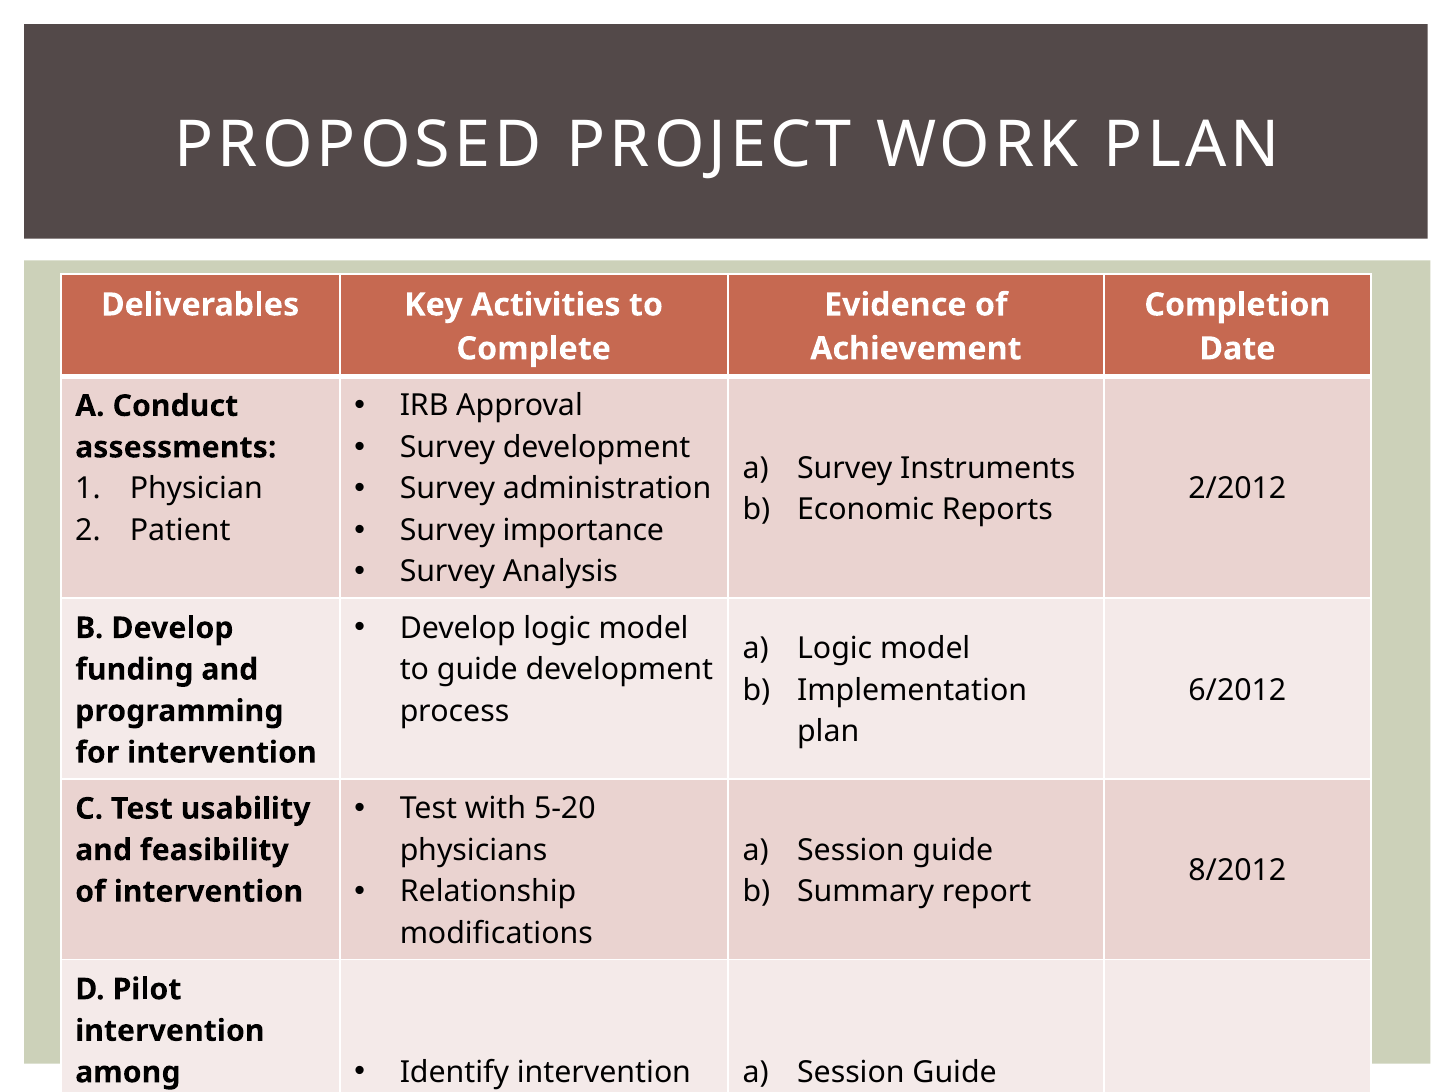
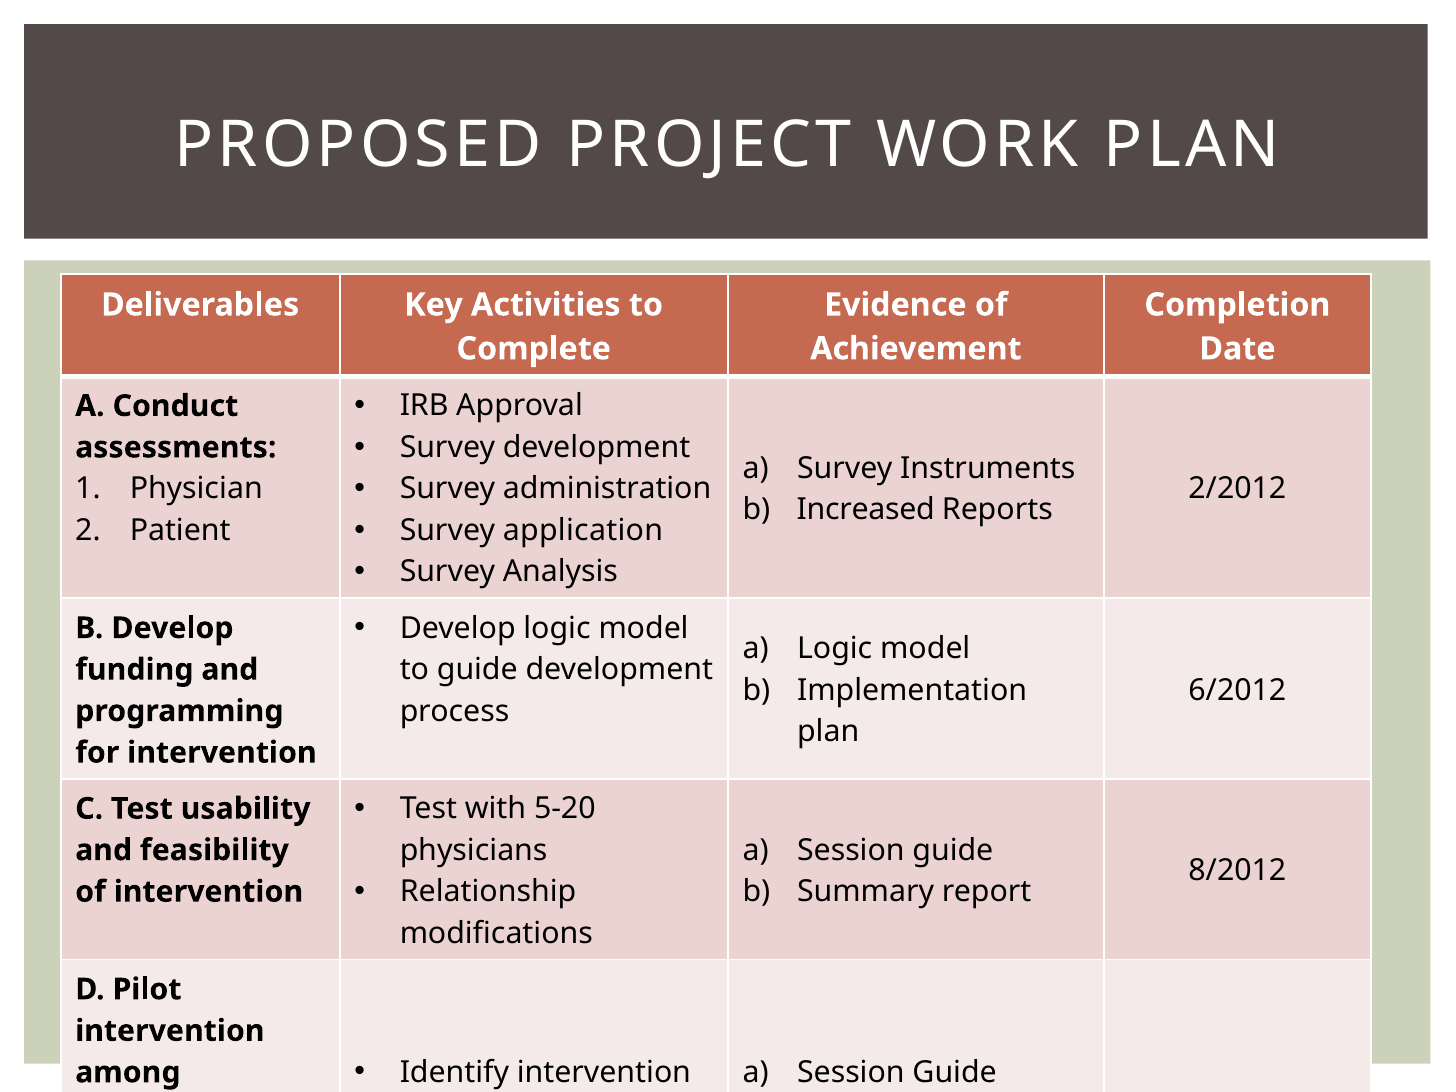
Economic: Economic -> Increased
importance: importance -> application
